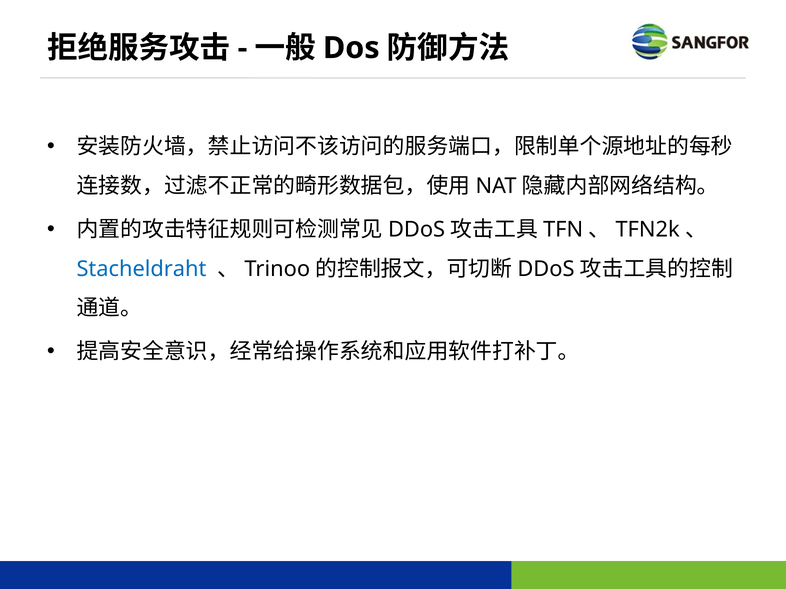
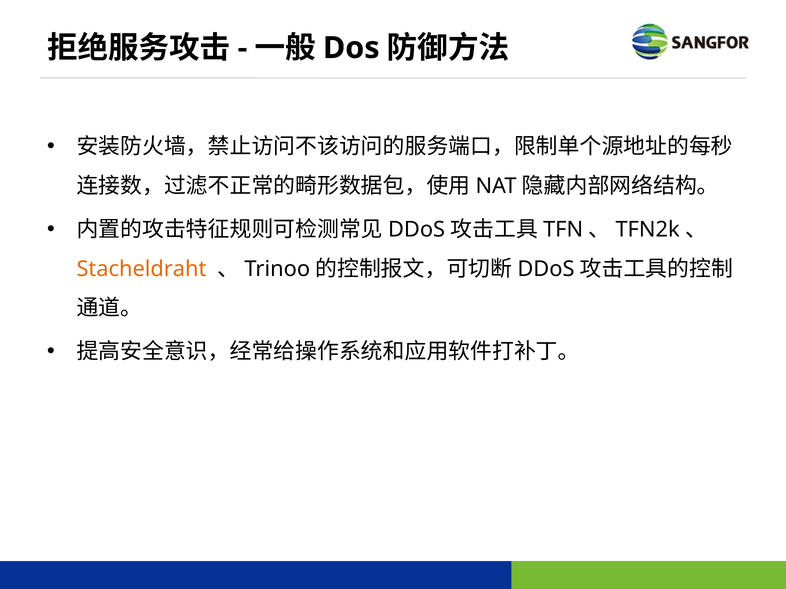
Stacheldraht colour: blue -> orange
